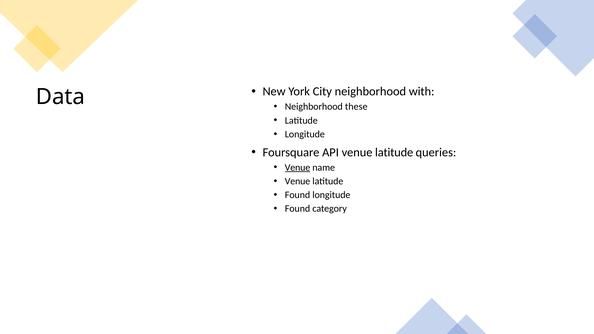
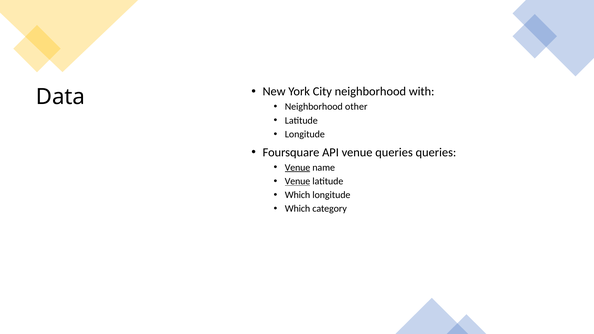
these: these -> other
API venue latitude: latitude -> queries
Venue at (298, 181) underline: none -> present
Found at (297, 195): Found -> Which
Found at (297, 209): Found -> Which
